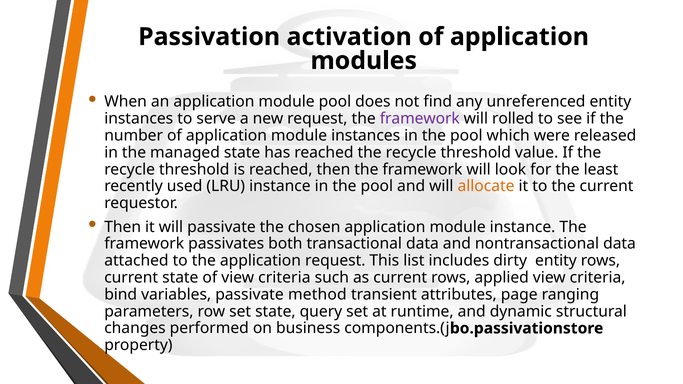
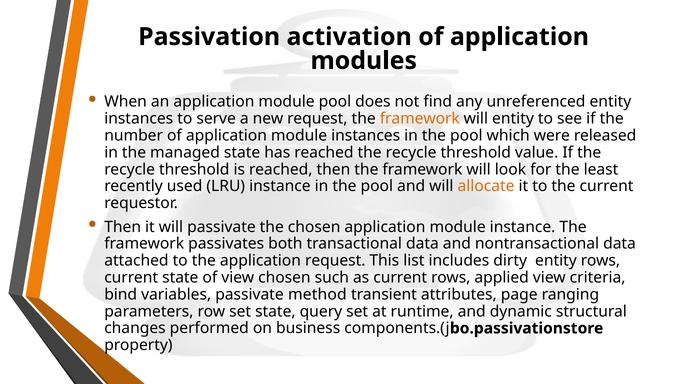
framework at (420, 119) colour: purple -> orange
will rolled: rolled -> entity
of view criteria: criteria -> chosen
